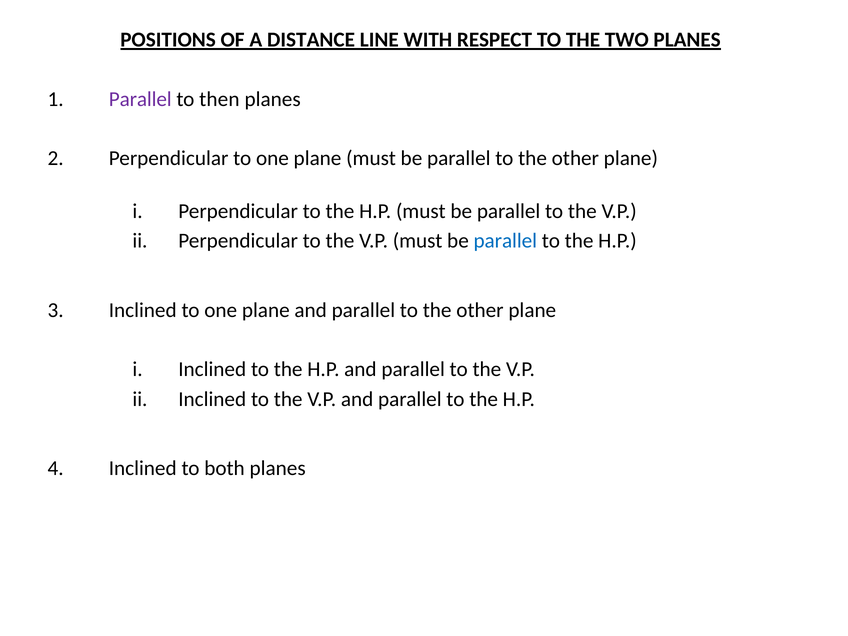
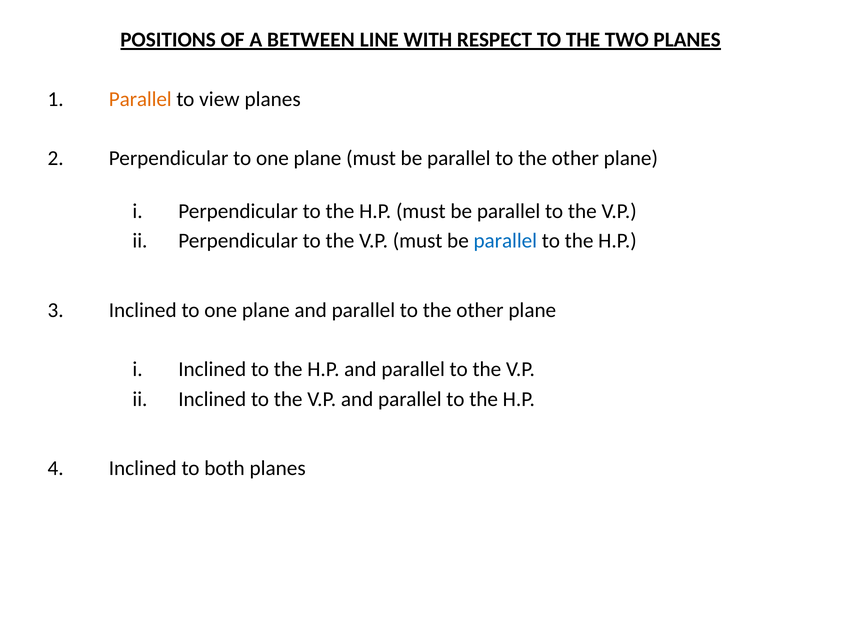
DISTANCE: DISTANCE -> BETWEEN
Parallel at (140, 99) colour: purple -> orange
then: then -> view
